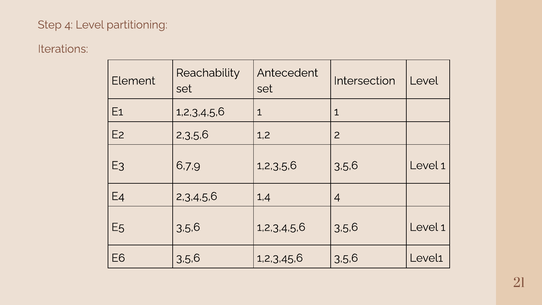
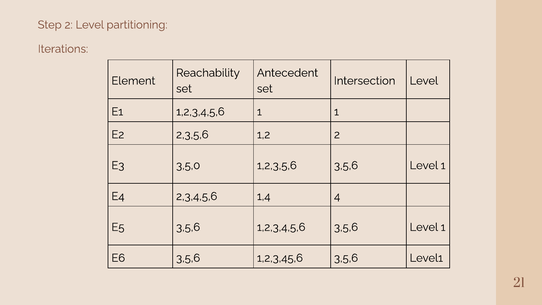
Step 4: 4 -> 2
6,7,9: 6,7,9 -> 3,5,0
